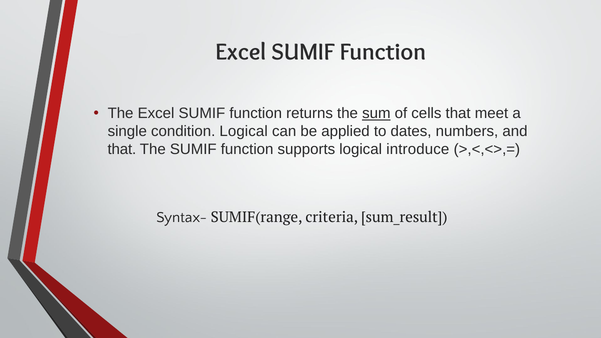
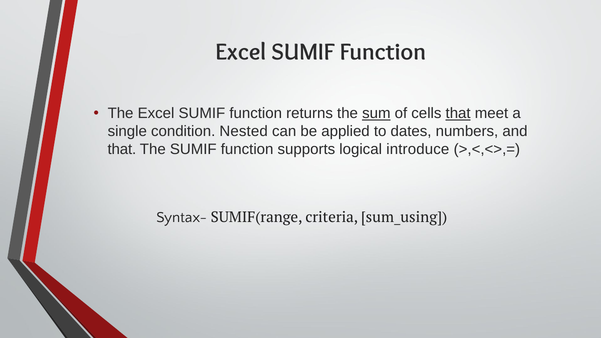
that at (458, 113) underline: none -> present
condition Logical: Logical -> Nested
sum_result: sum_result -> sum_using
